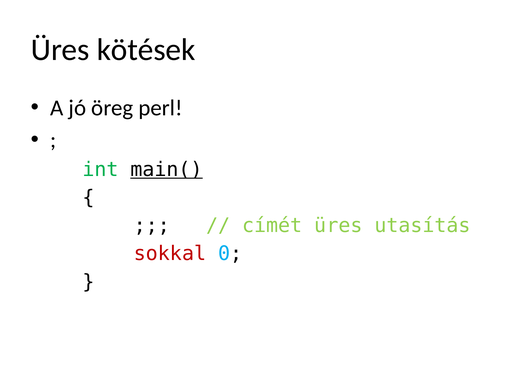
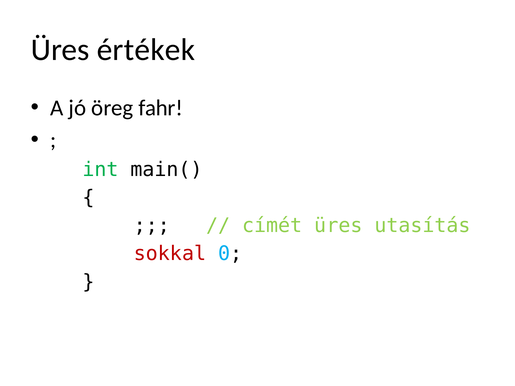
kötések: kötések -> értékek
perl: perl -> fahr
main( underline: present -> none
